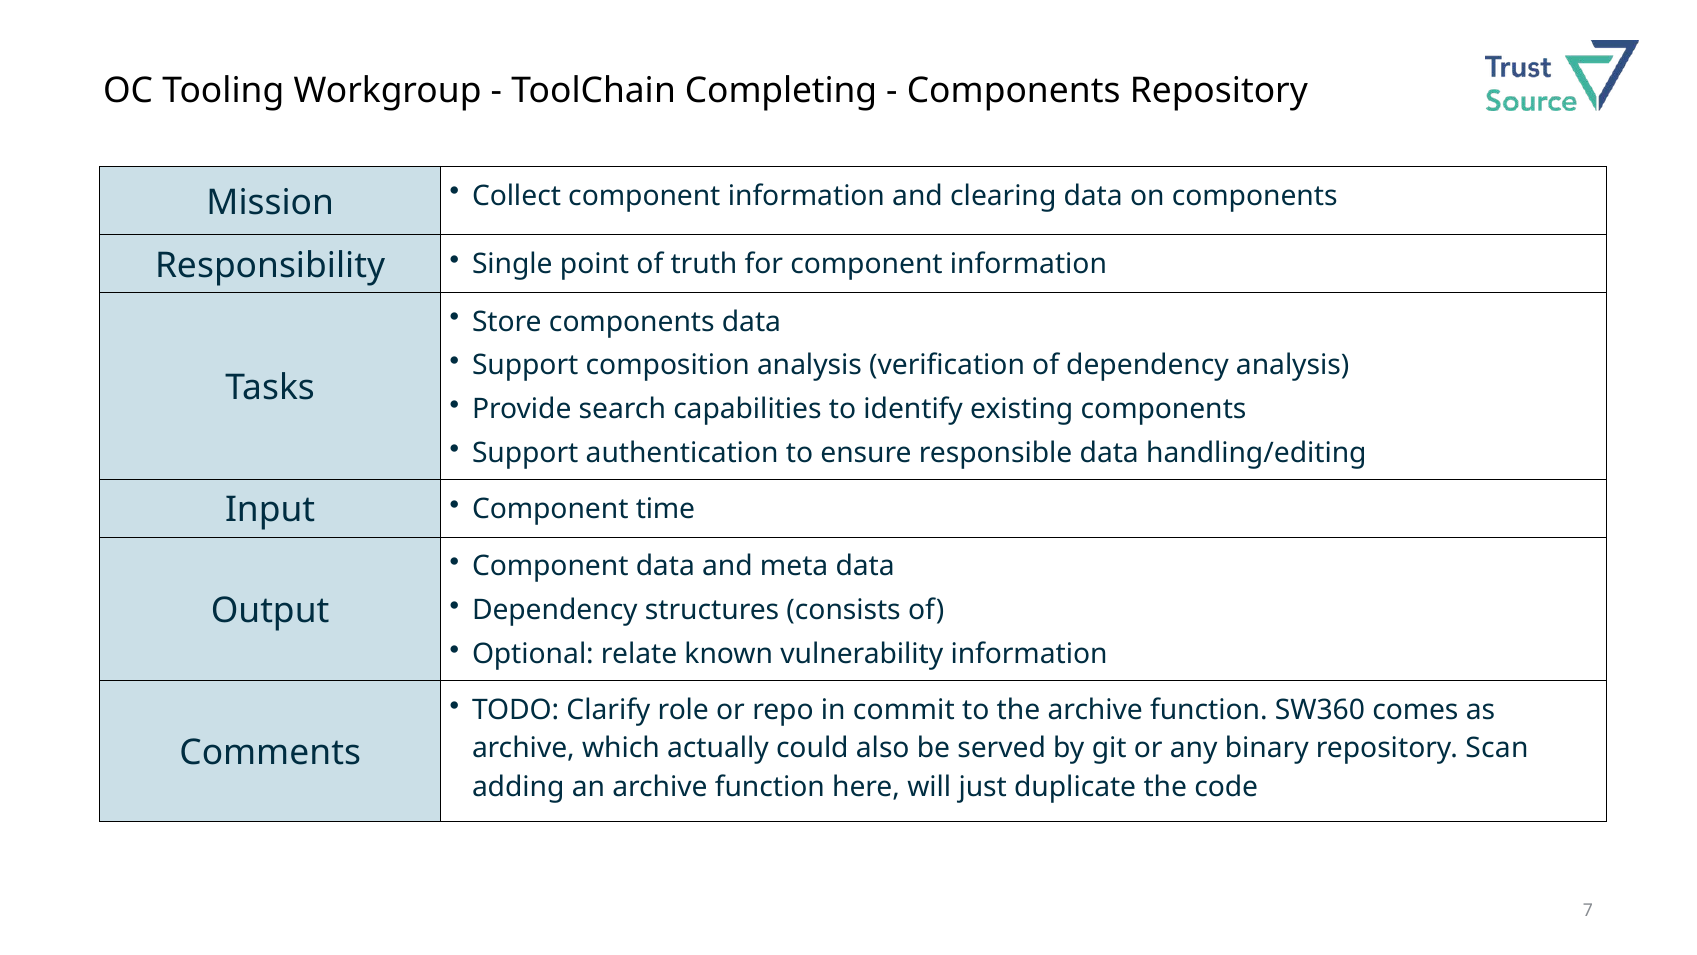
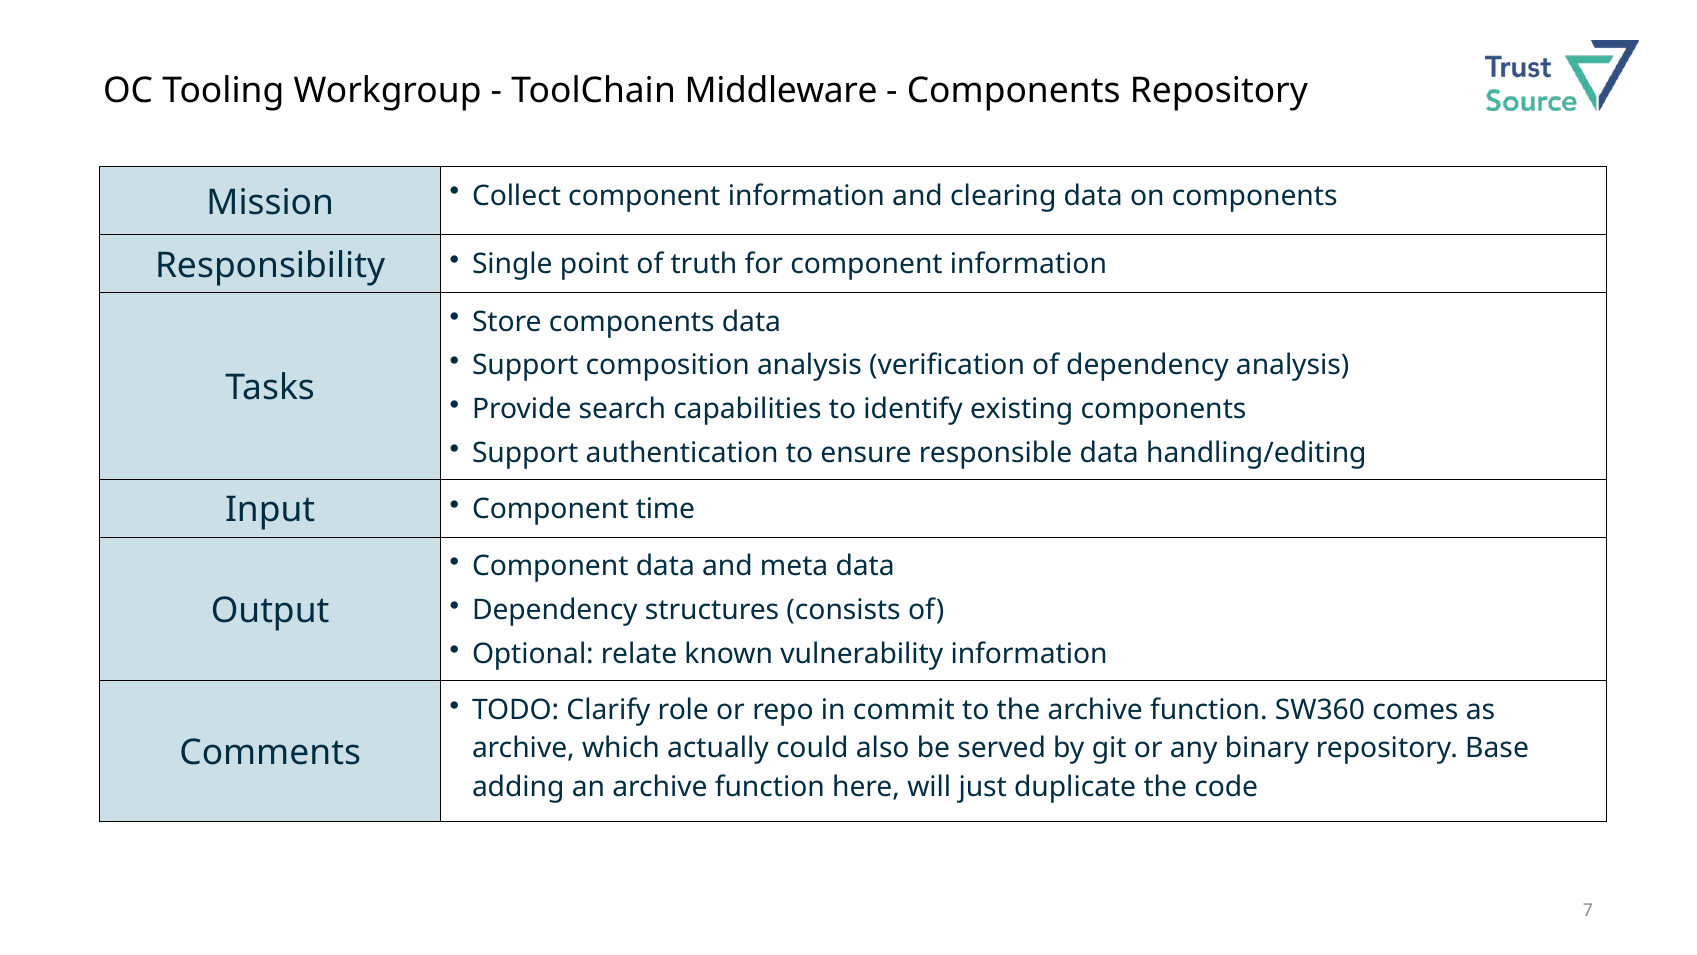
Completing: Completing -> Middleware
Scan: Scan -> Base
